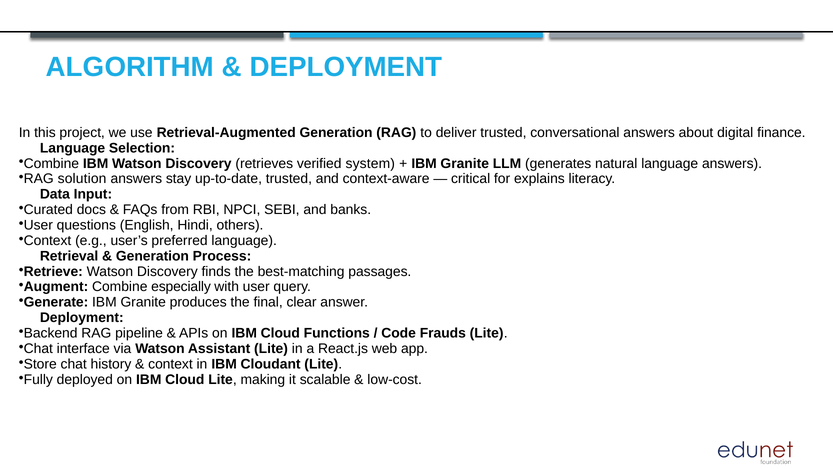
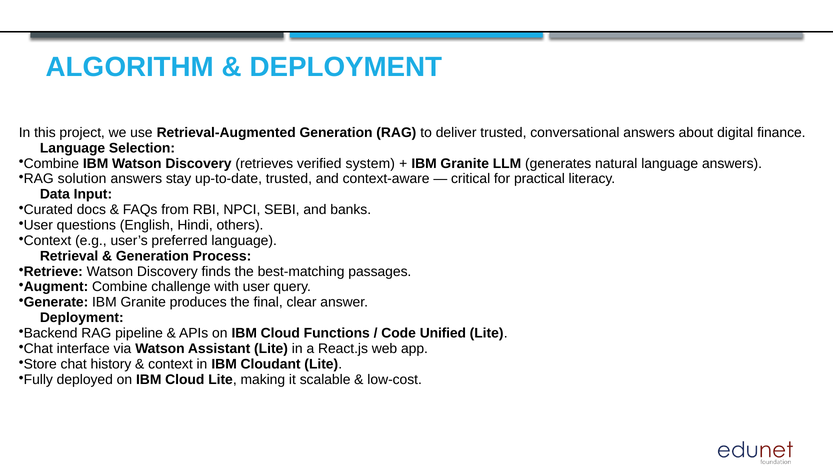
explains: explains -> practical
especially: especially -> challenge
Frauds: Frauds -> Unified
